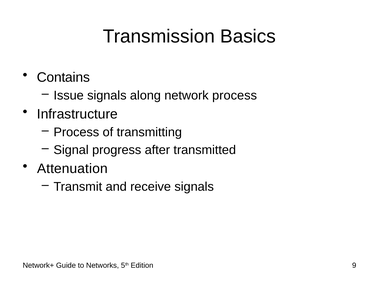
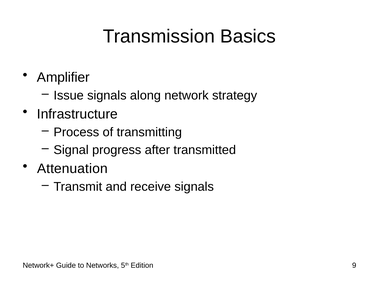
Contains: Contains -> Amplifier
network process: process -> strategy
